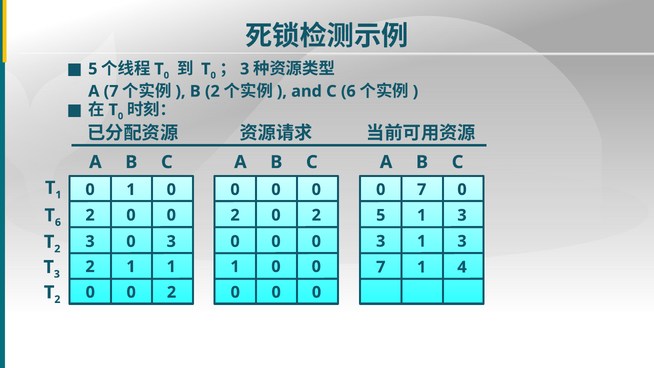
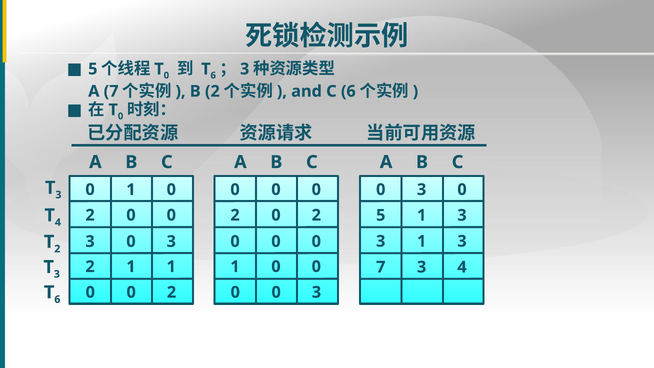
0 at (213, 75): 0 -> 6
1 at (58, 195): 1 -> 3
7 at (422, 190): 7 -> 3
6 at (58, 222): 6 -> 4
7 1: 1 -> 3
2 at (57, 299): 2 -> 6
0 at (317, 292): 0 -> 3
